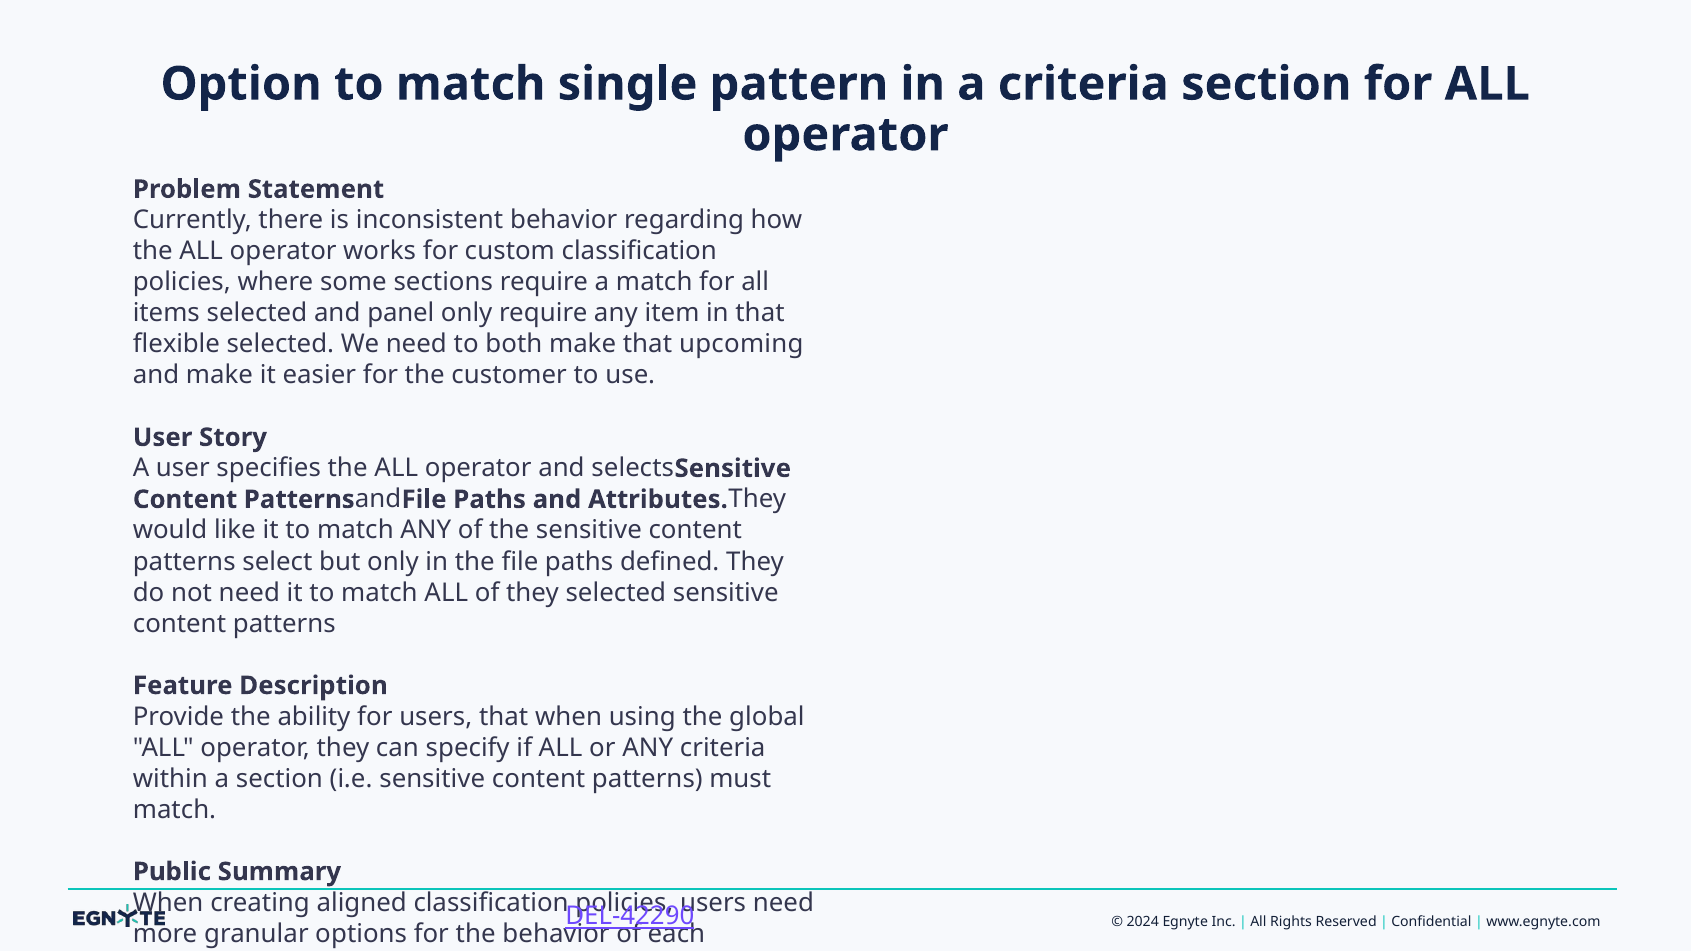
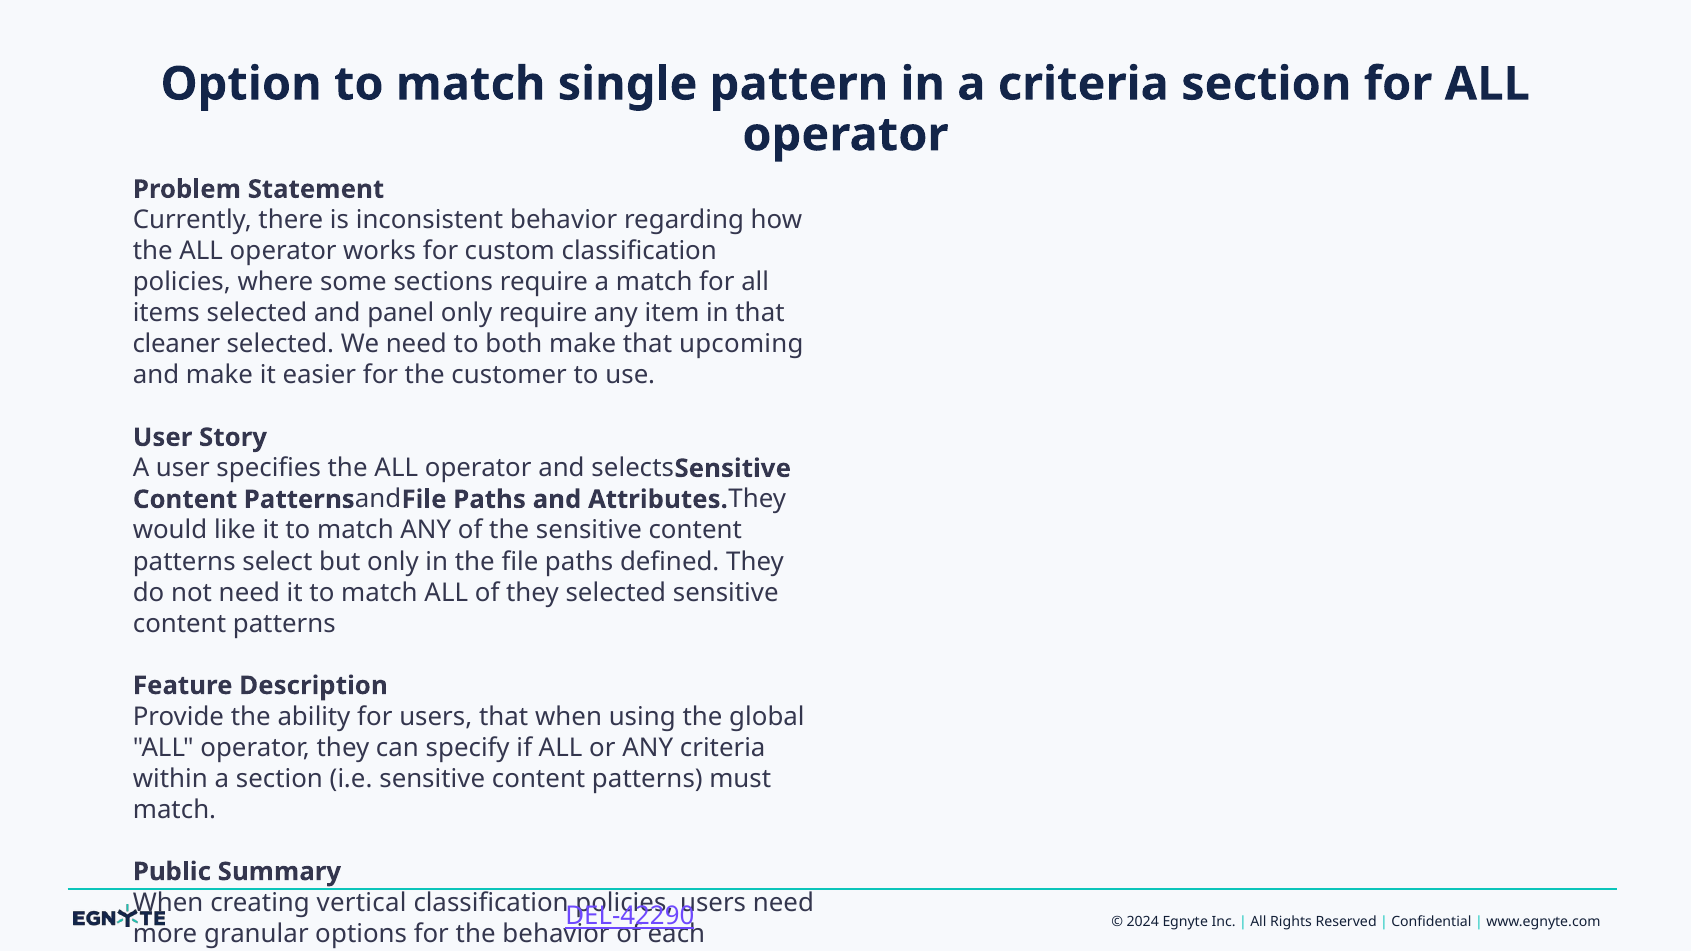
flexible: flexible -> cleaner
aligned: aligned -> vertical
